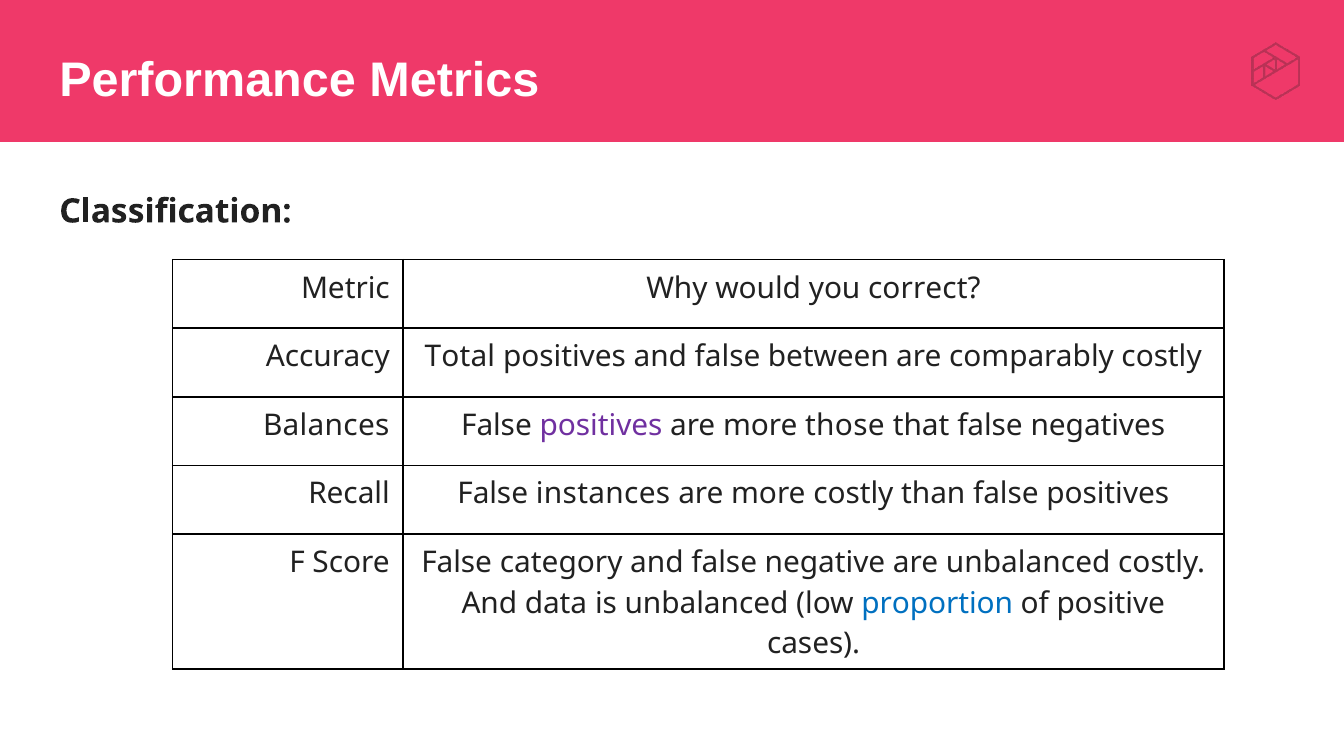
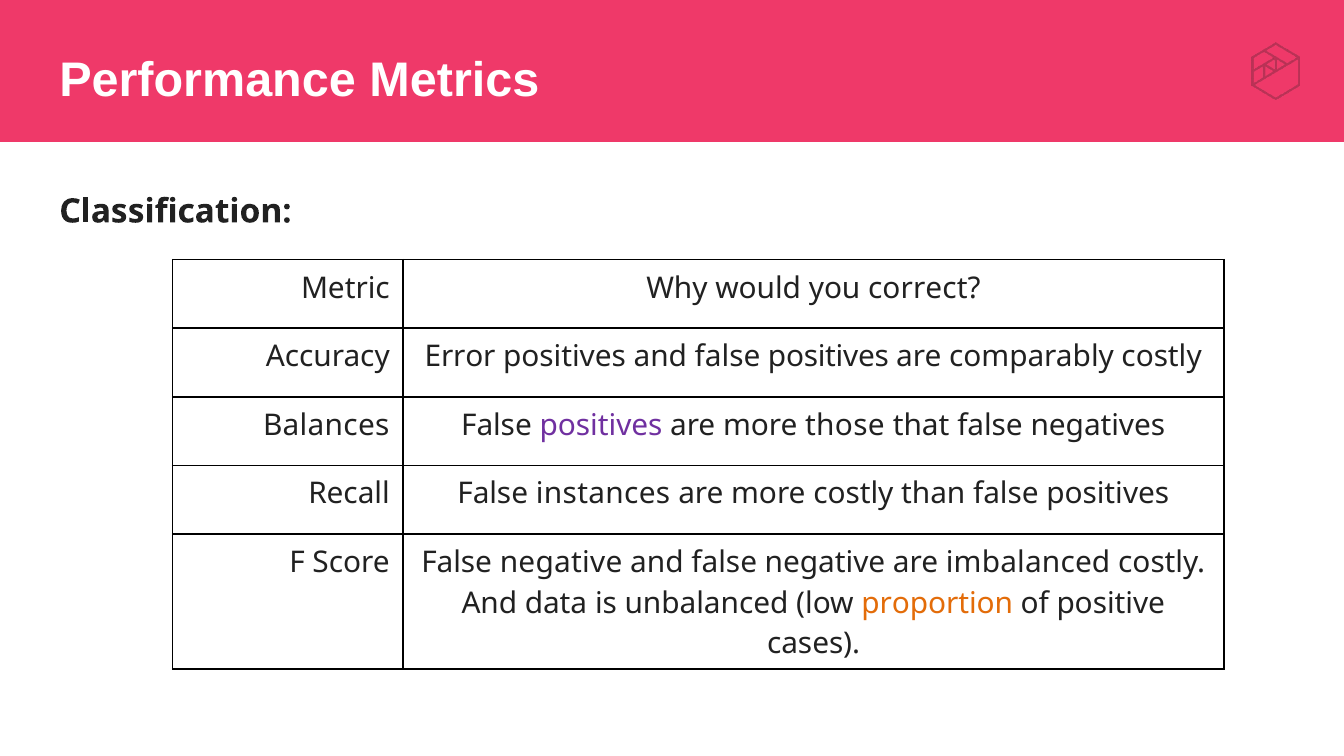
Total: Total -> Error
and false between: between -> positives
Score False category: category -> negative
are unbalanced: unbalanced -> imbalanced
proportion colour: blue -> orange
